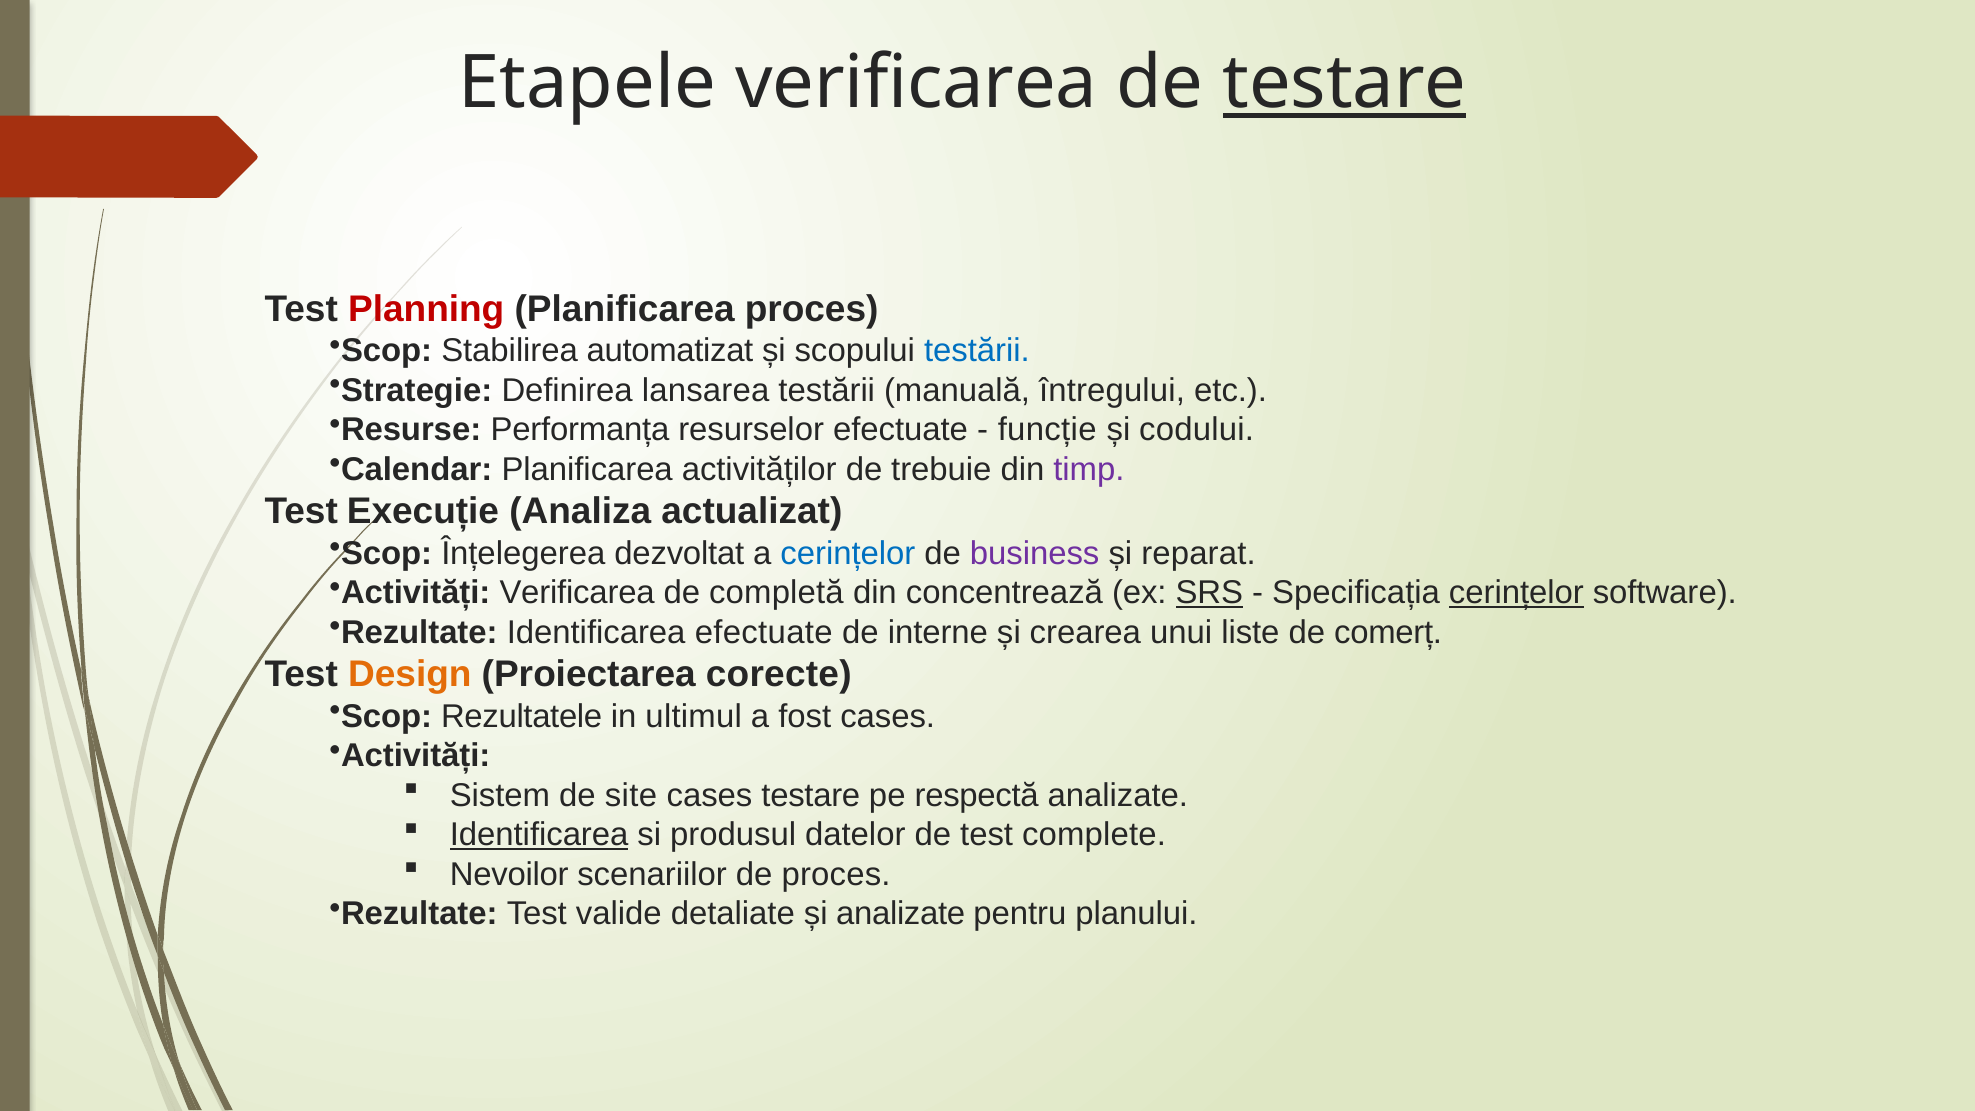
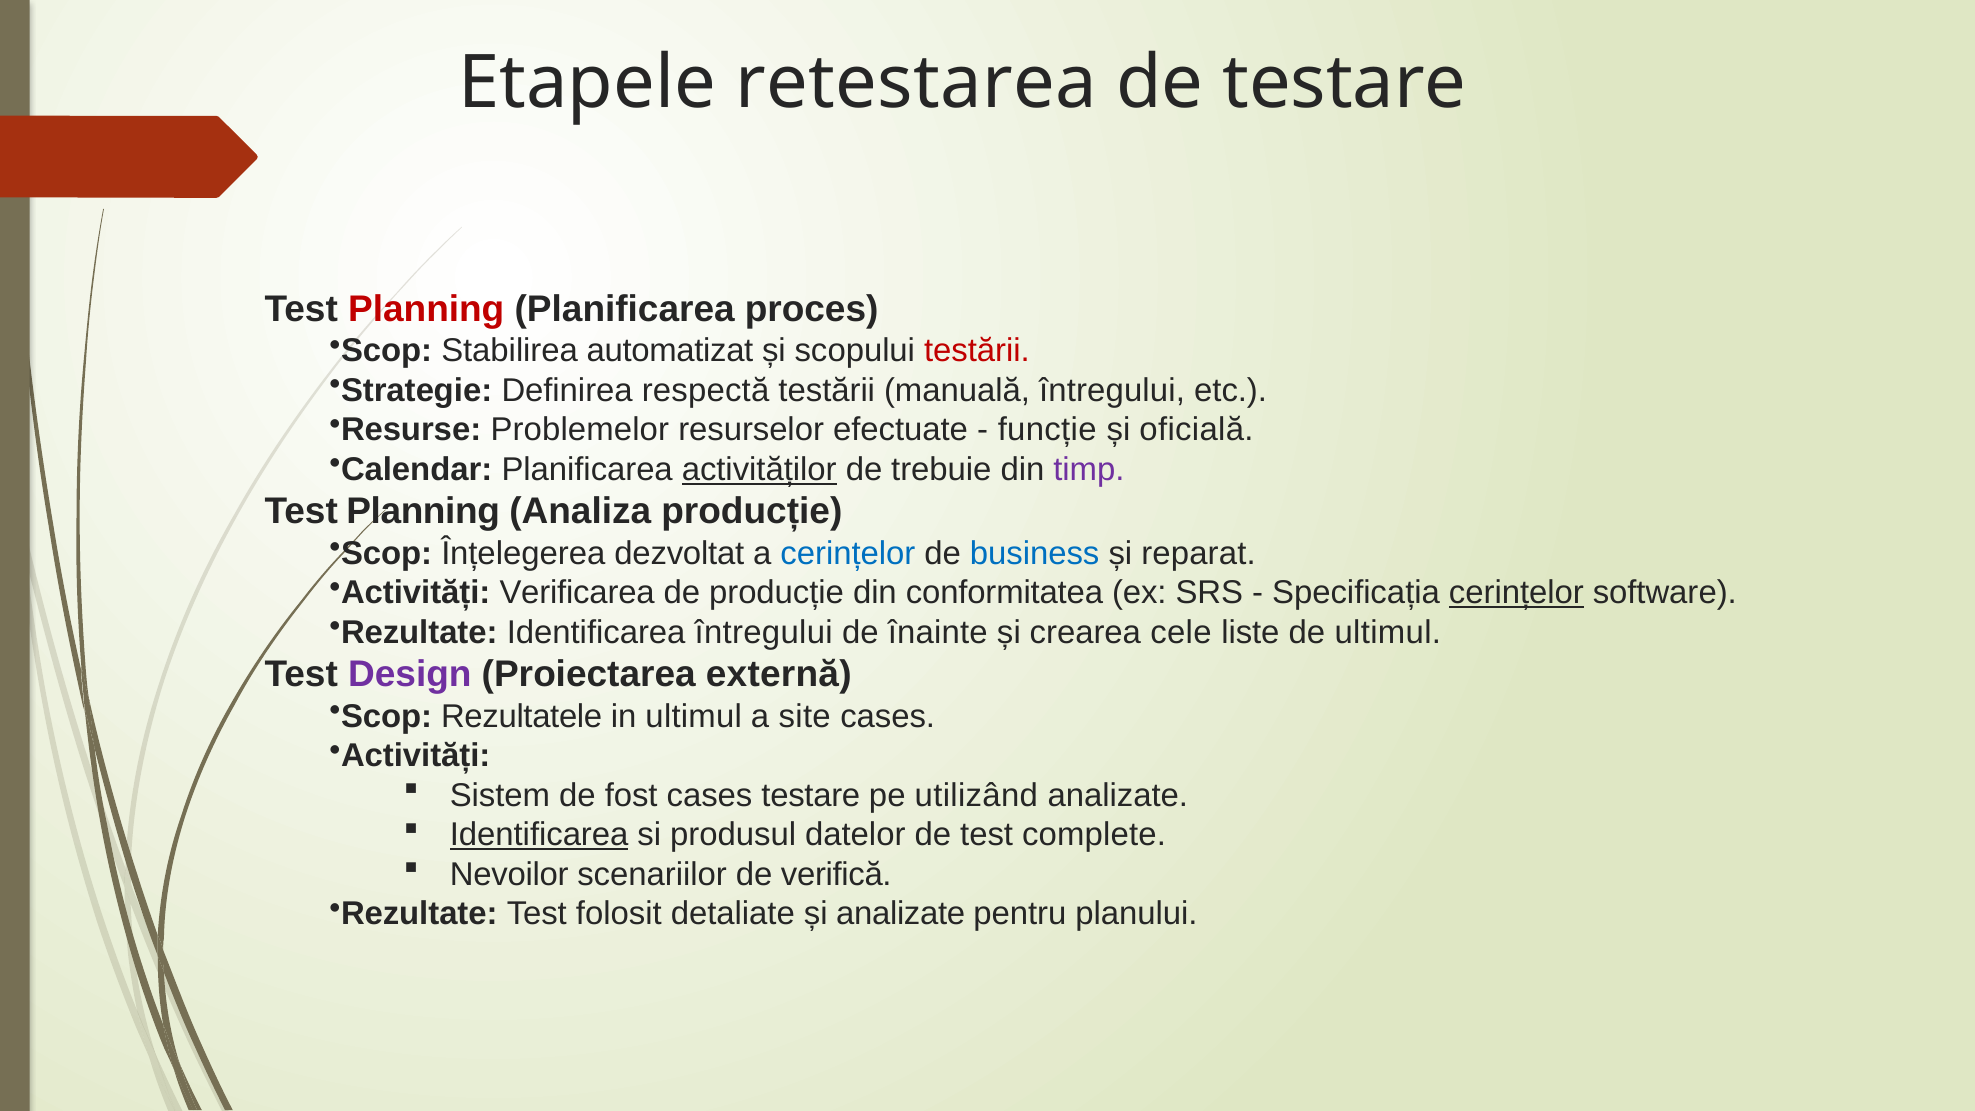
Etapele verificarea: verificarea -> retestarea
testare at (1344, 83) underline: present -> none
testării at (977, 351) colour: blue -> red
lansarea: lansarea -> respectă
Performanța: Performanța -> Problemelor
codului: codului -> oficială
activităților underline: none -> present
Execuție at (423, 512): Execuție -> Planning
Analiza actualizat: actualizat -> producție
business colour: purple -> blue
de completă: completă -> producție
concentrează: concentrează -> conformitatea
SRS underline: present -> none
Identificarea efectuate: efectuate -> întregului
interne: interne -> înainte
unui: unui -> cele
de comerț: comerț -> ultimul
Design colour: orange -> purple
corecte: corecte -> externă
fost: fost -> site
site: site -> fost
respectă: respectă -> utilizând
de proces: proces -> verifică
valide: valide -> folosit
